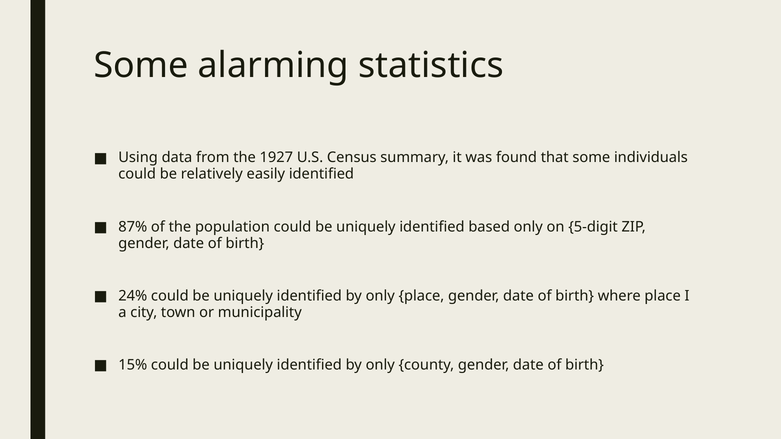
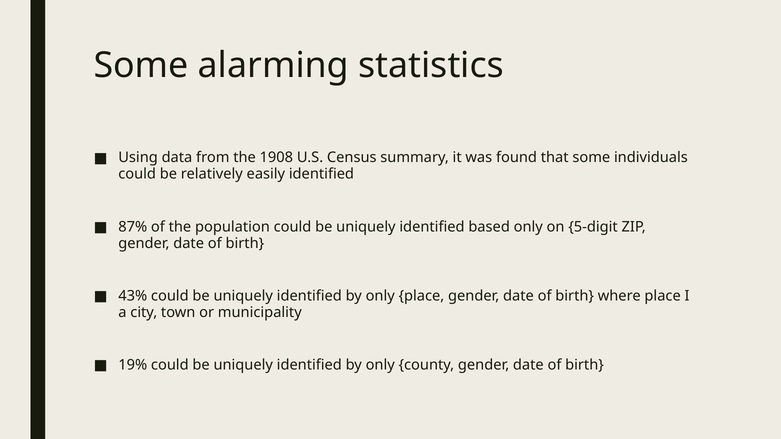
1927: 1927 -> 1908
24%: 24% -> 43%
15%: 15% -> 19%
